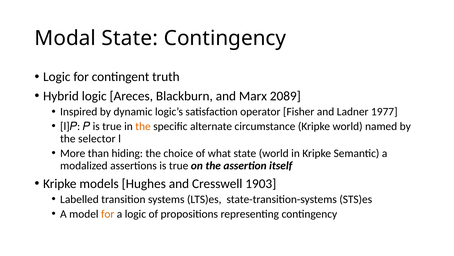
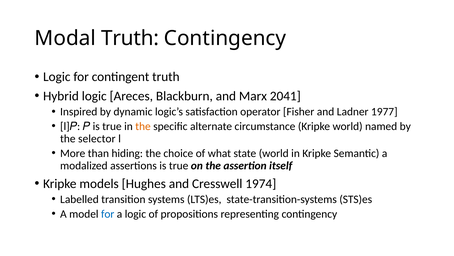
Modal State: State -> Truth
2089: 2089 -> 2041
1903: 1903 -> 1974
for at (108, 213) colour: orange -> blue
